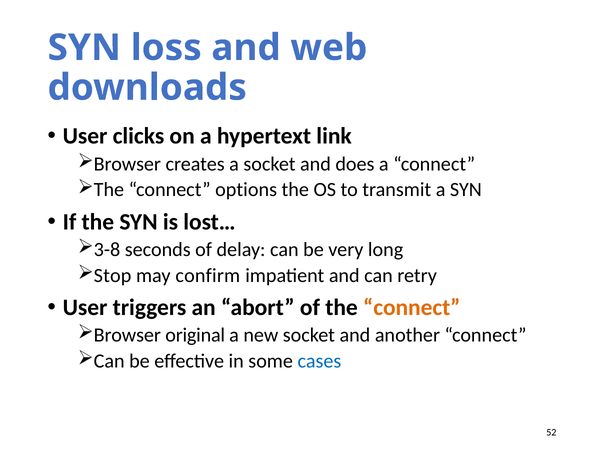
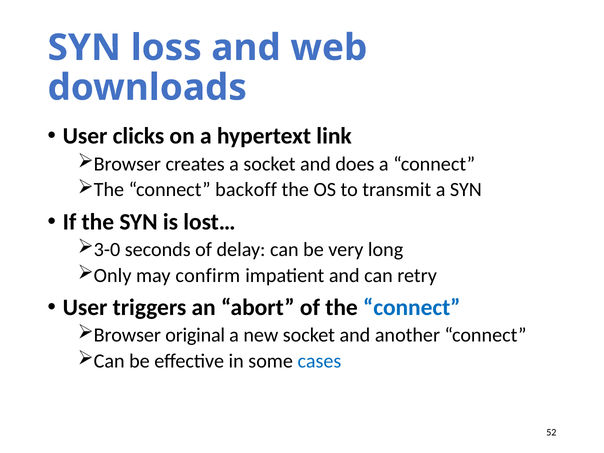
options: options -> backoff
3-8: 3-8 -> 3-0
Stop: Stop -> Only
connect at (412, 307) colour: orange -> blue
